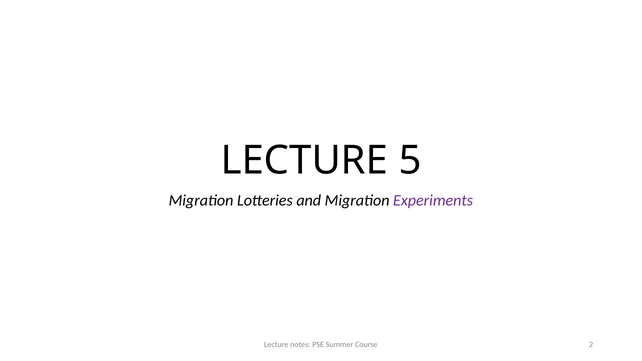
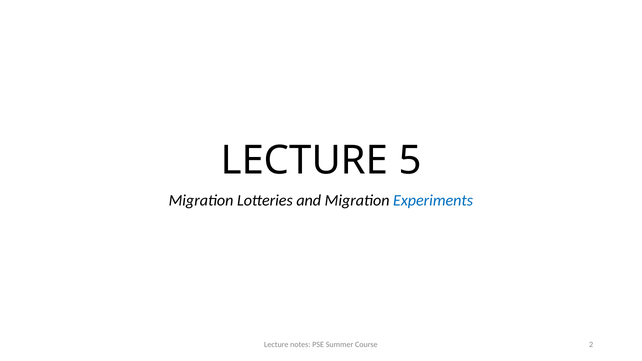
Experiments colour: purple -> blue
